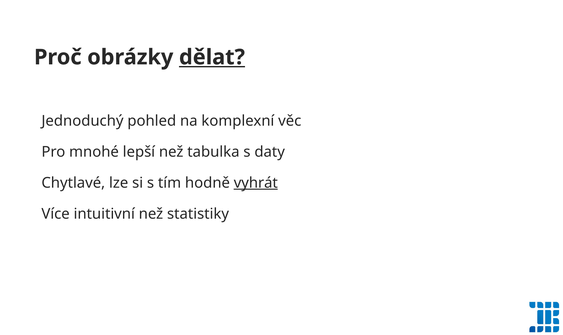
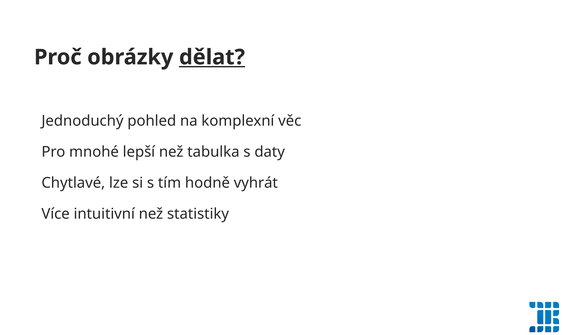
vyhrát underline: present -> none
